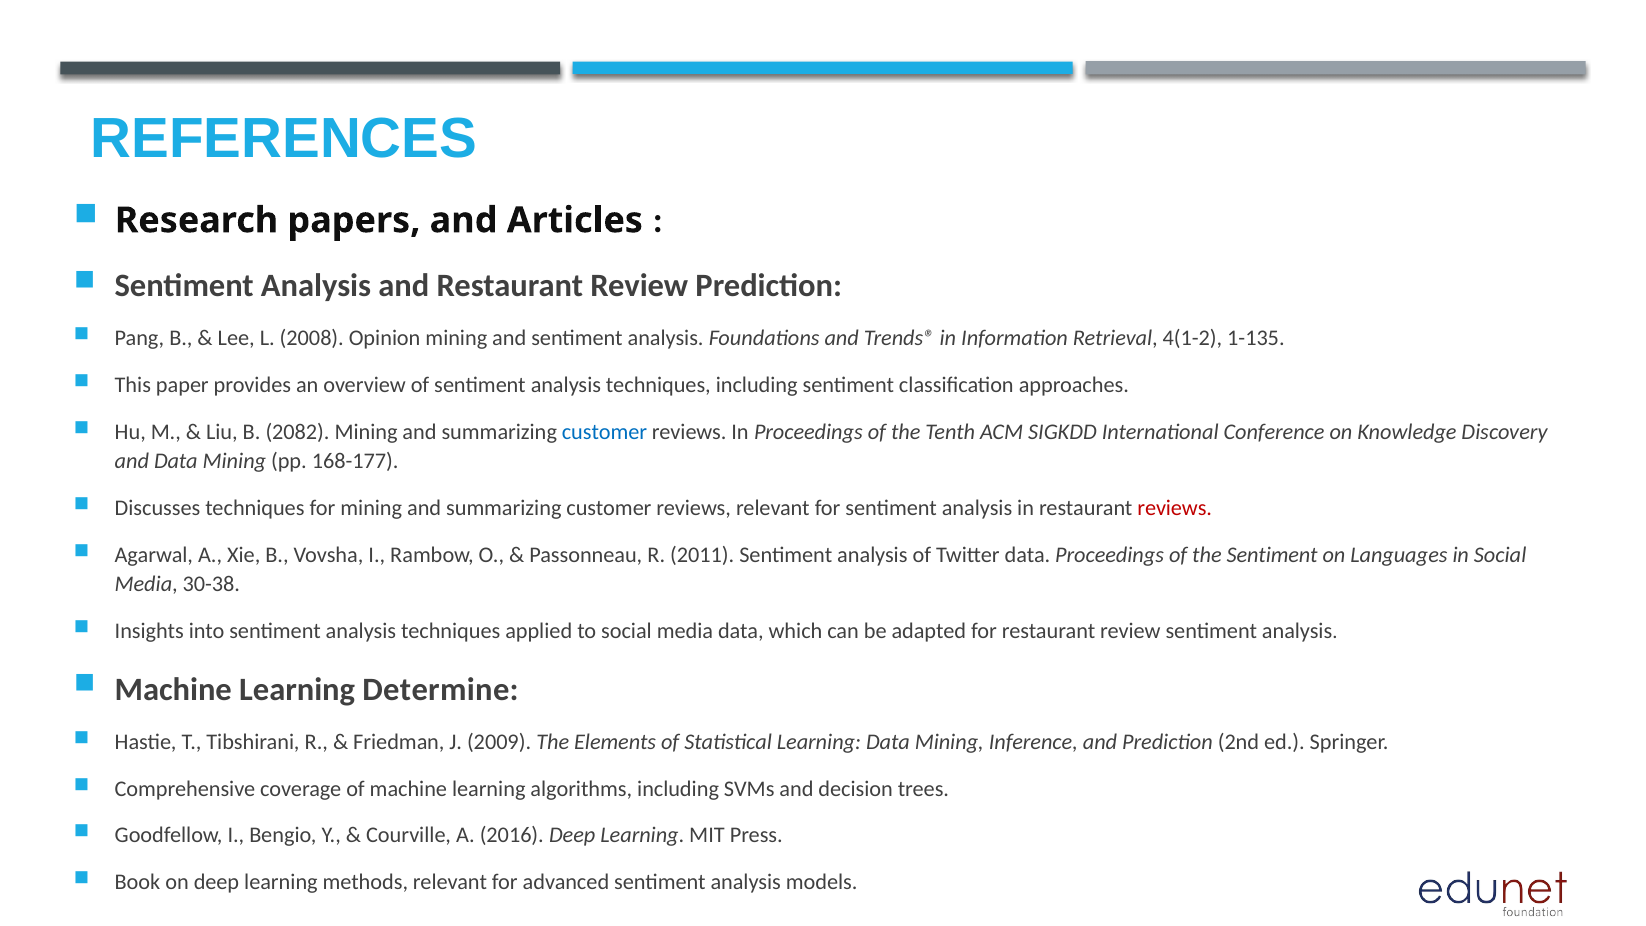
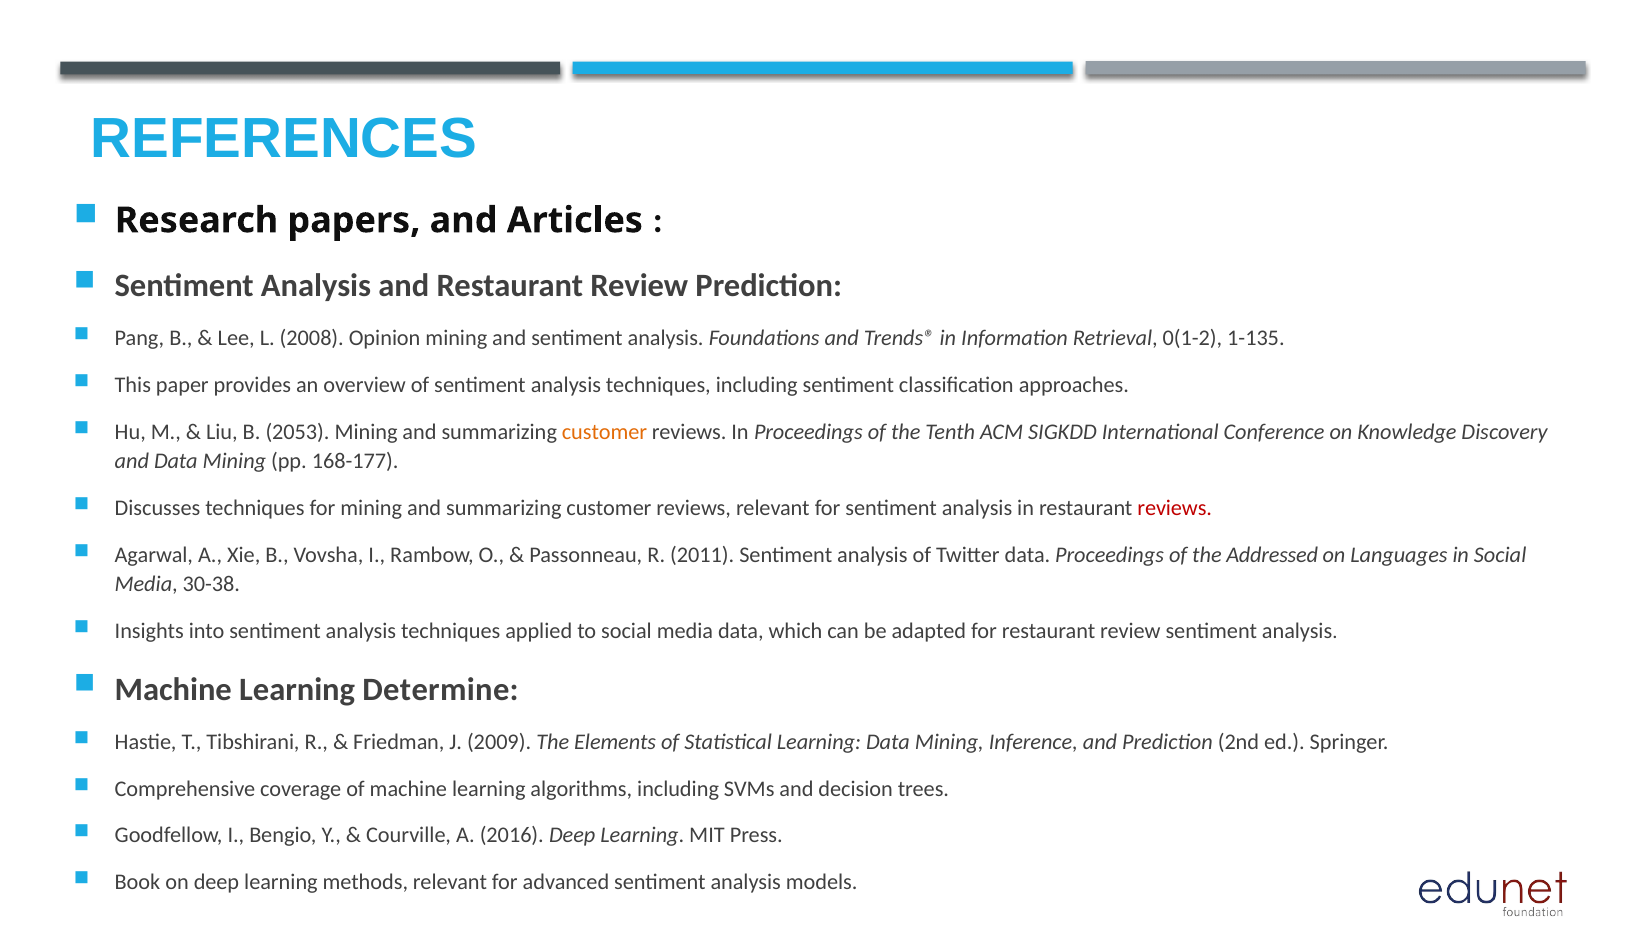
4(1-2: 4(1-2 -> 0(1-2
2082: 2082 -> 2053
customer at (604, 432) colour: blue -> orange
the Sentiment: Sentiment -> Addressed
